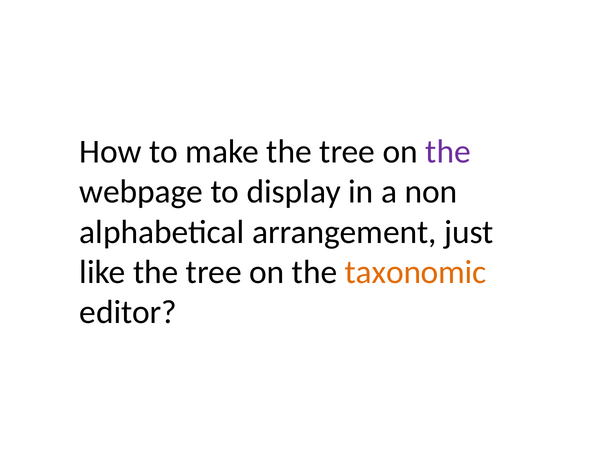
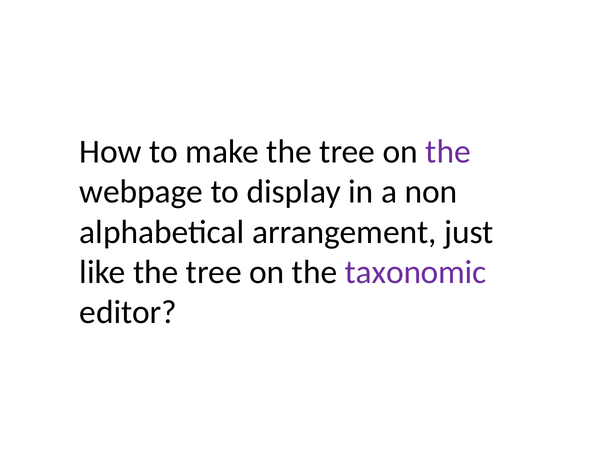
taxonomic colour: orange -> purple
